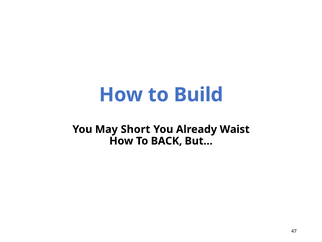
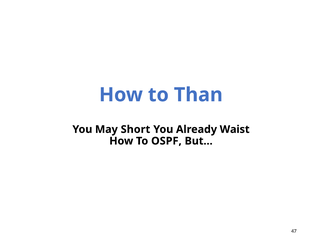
Build: Build -> Than
BACK: BACK -> OSPF
